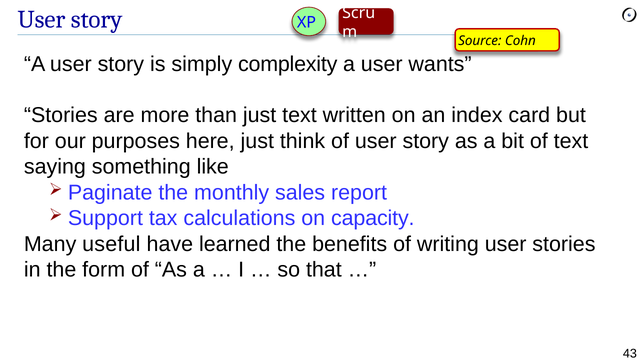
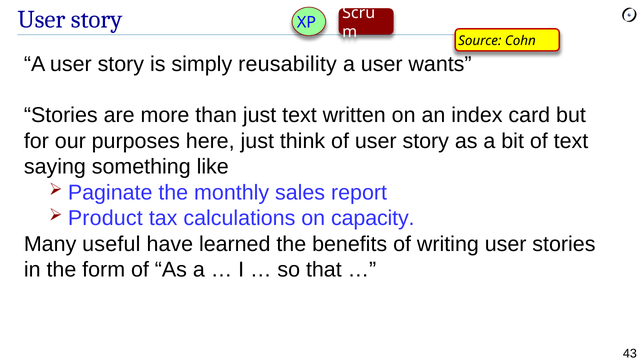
complexity: complexity -> reusability
Support: Support -> Product
